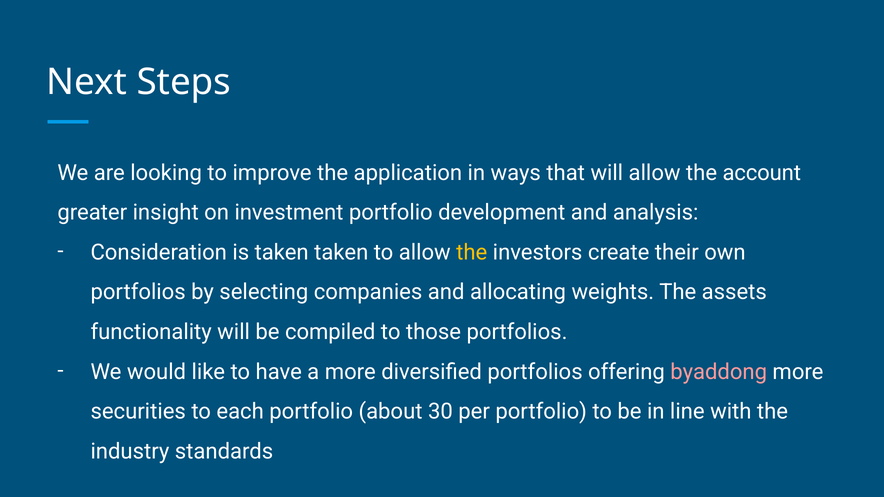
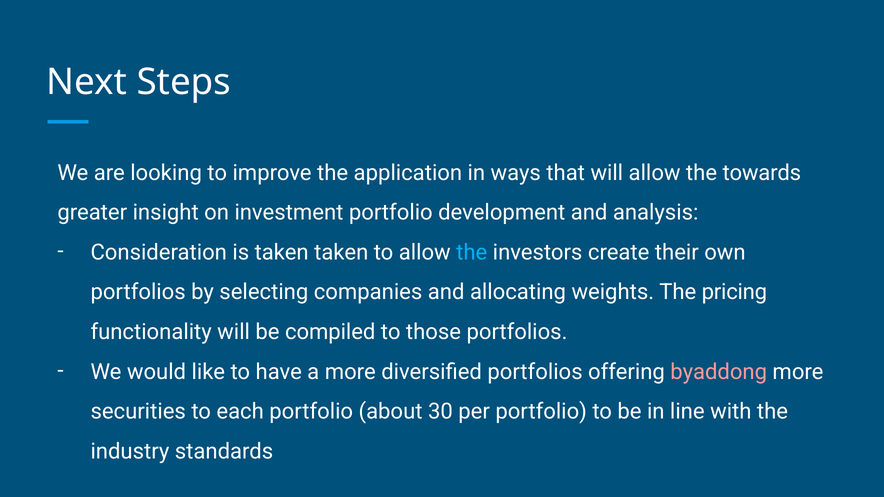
account: account -> towards
the at (472, 253) colour: yellow -> light blue
assets: assets -> pricing
